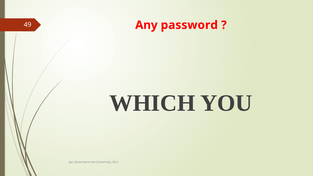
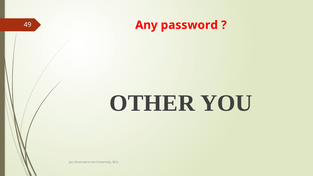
WHICH: WHICH -> OTHER
